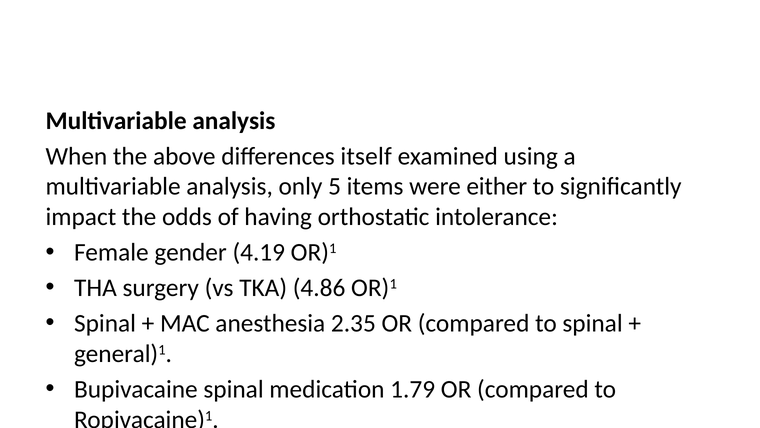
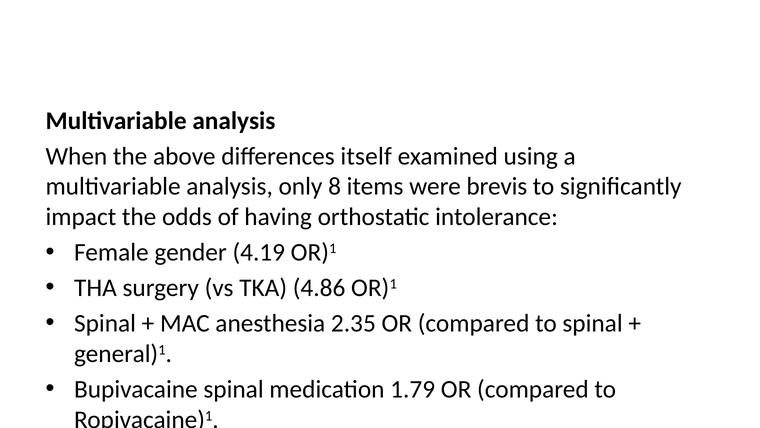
5: 5 -> 8
either: either -> brevis
